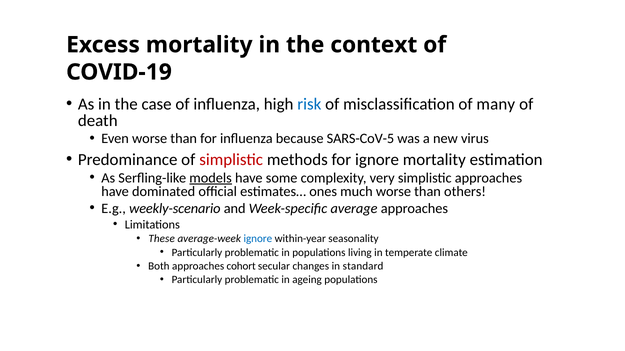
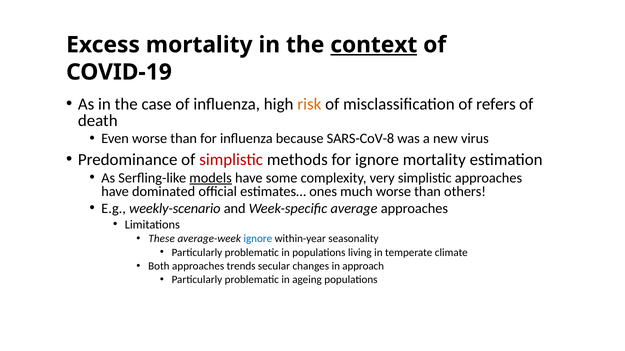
context underline: none -> present
risk colour: blue -> orange
many: many -> refers
SARS-CoV-5: SARS-CoV-5 -> SARS-CoV-8
cohort: cohort -> trends
standard: standard -> approach
